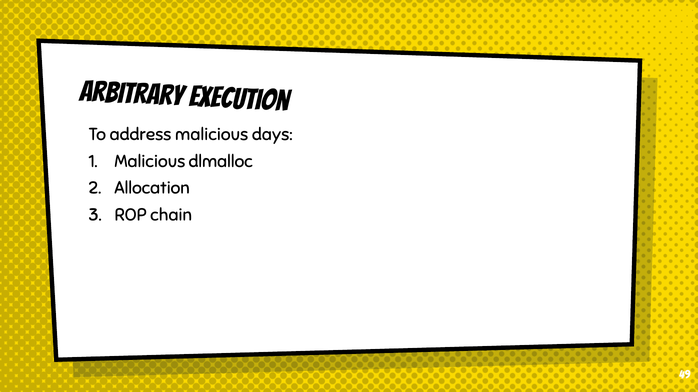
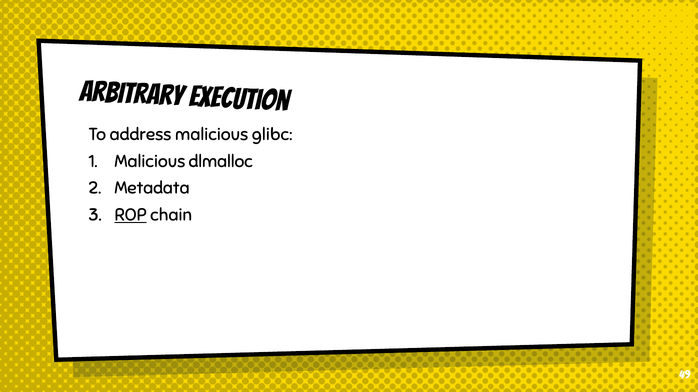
days: days -> glibc
Allocation: Allocation -> Metadata
ROP underline: none -> present
